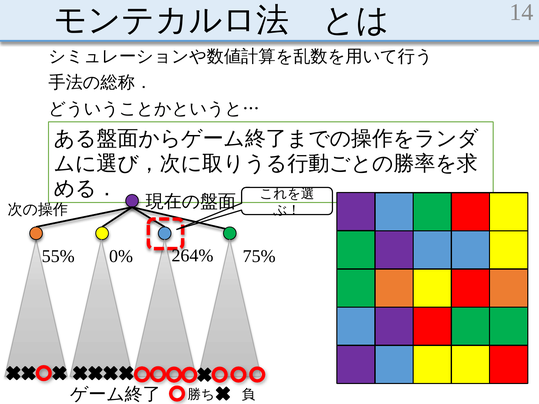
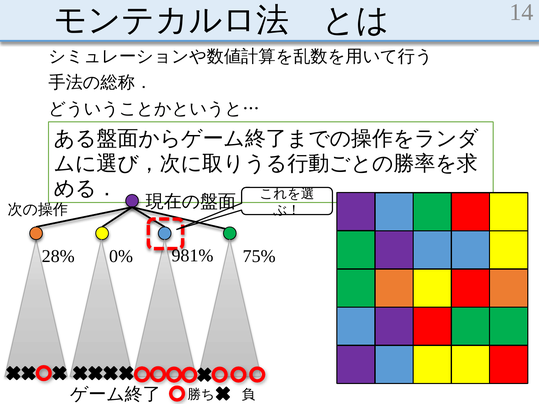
55%: 55% -> 28%
264%: 264% -> 981%
